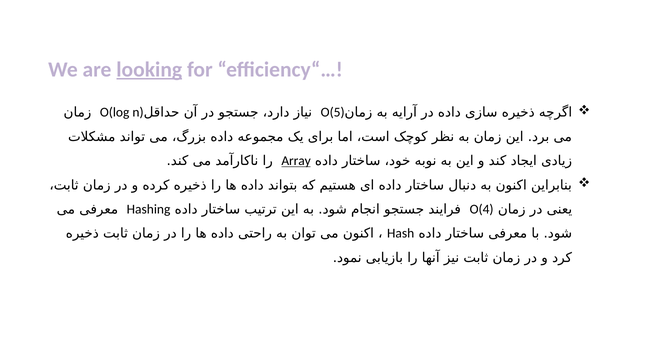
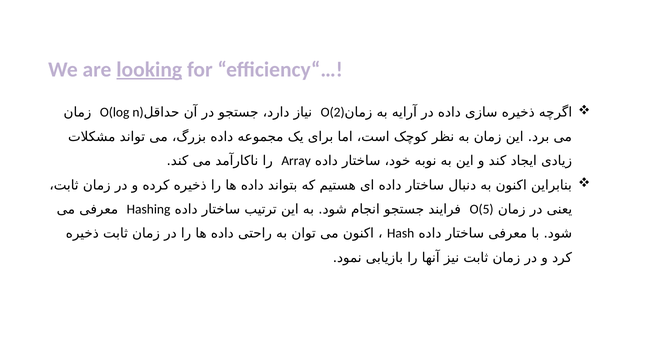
O(5: O(5 -> O(2
Array underline: present -> none
O(4: O(4 -> O(5
